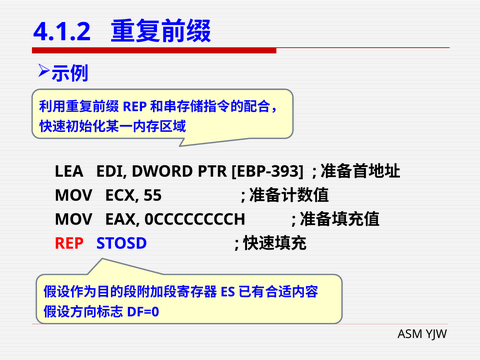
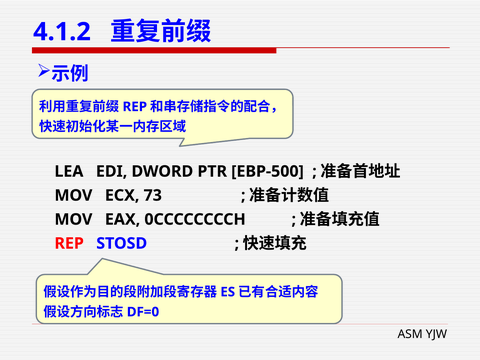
EBP-393: EBP-393 -> EBP-500
55: 55 -> 73
